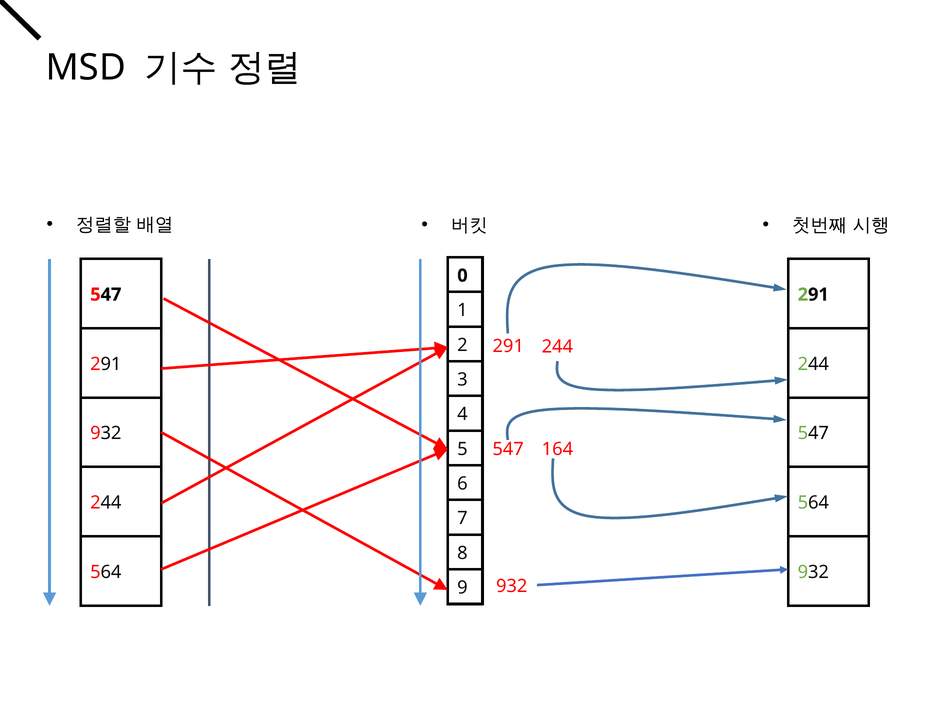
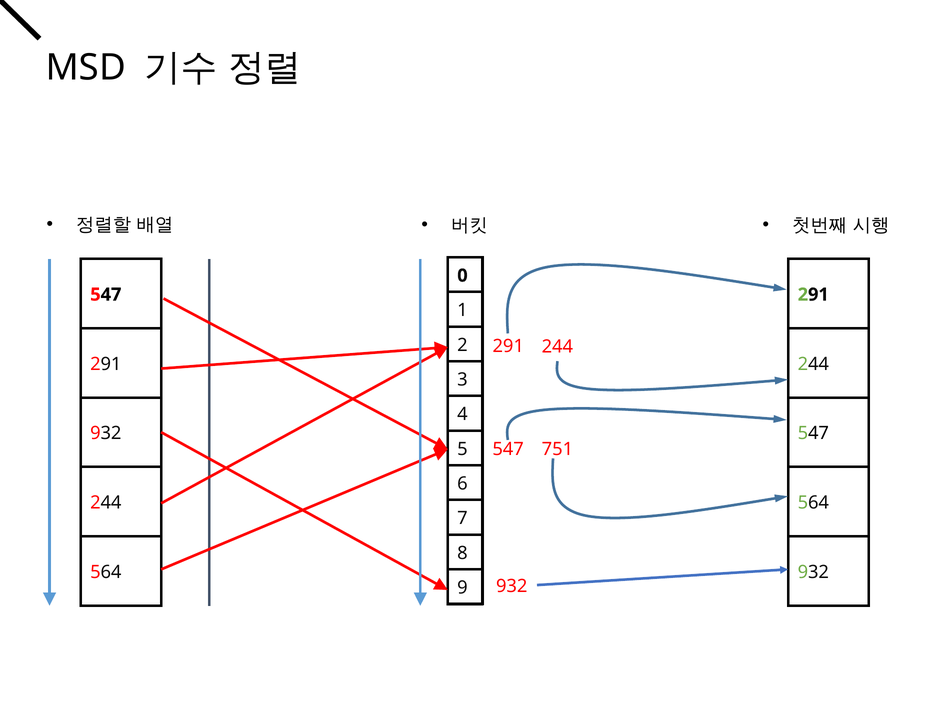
164: 164 -> 751
